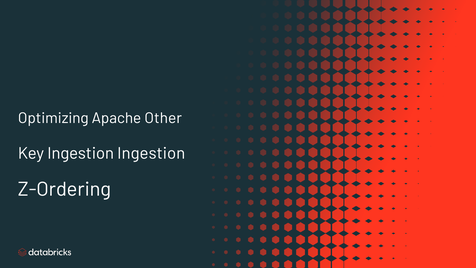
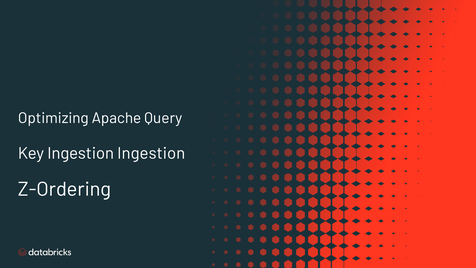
Other: Other -> Query
